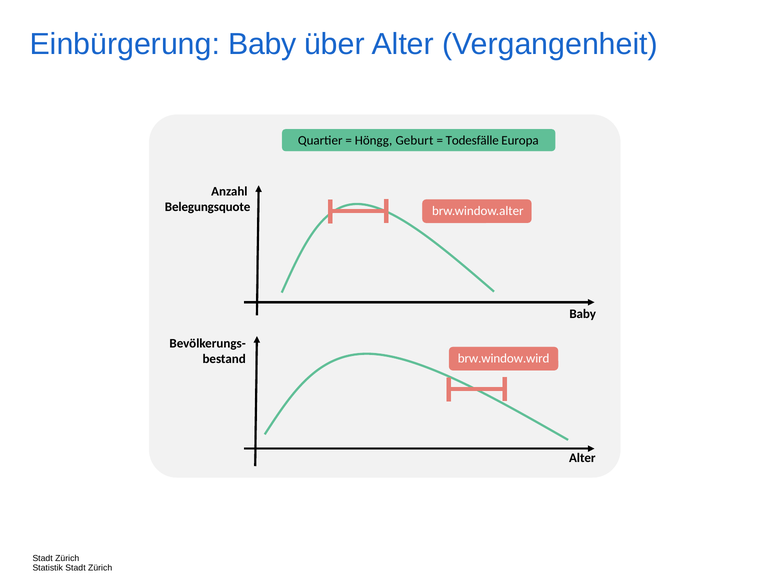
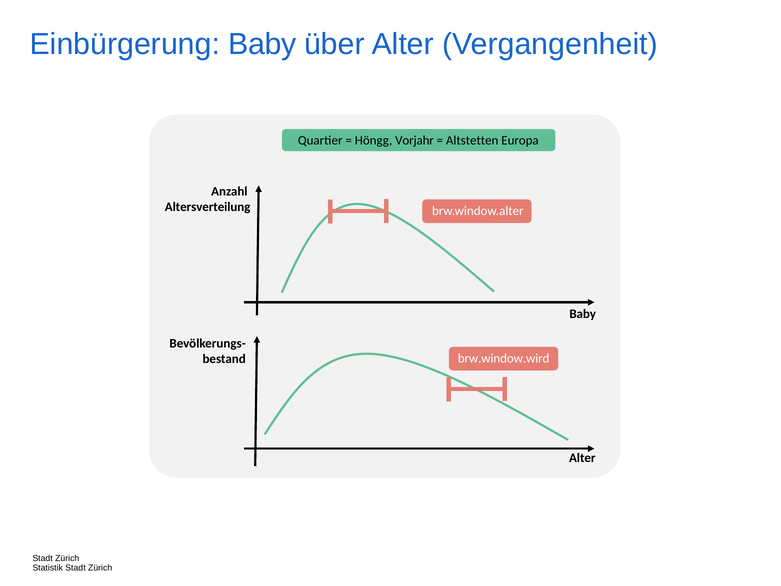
Geburt: Geburt -> Vorjahr
Todesfälle: Todesfälle -> Altstetten
Belegungsquote: Belegungsquote -> Altersverteilung
